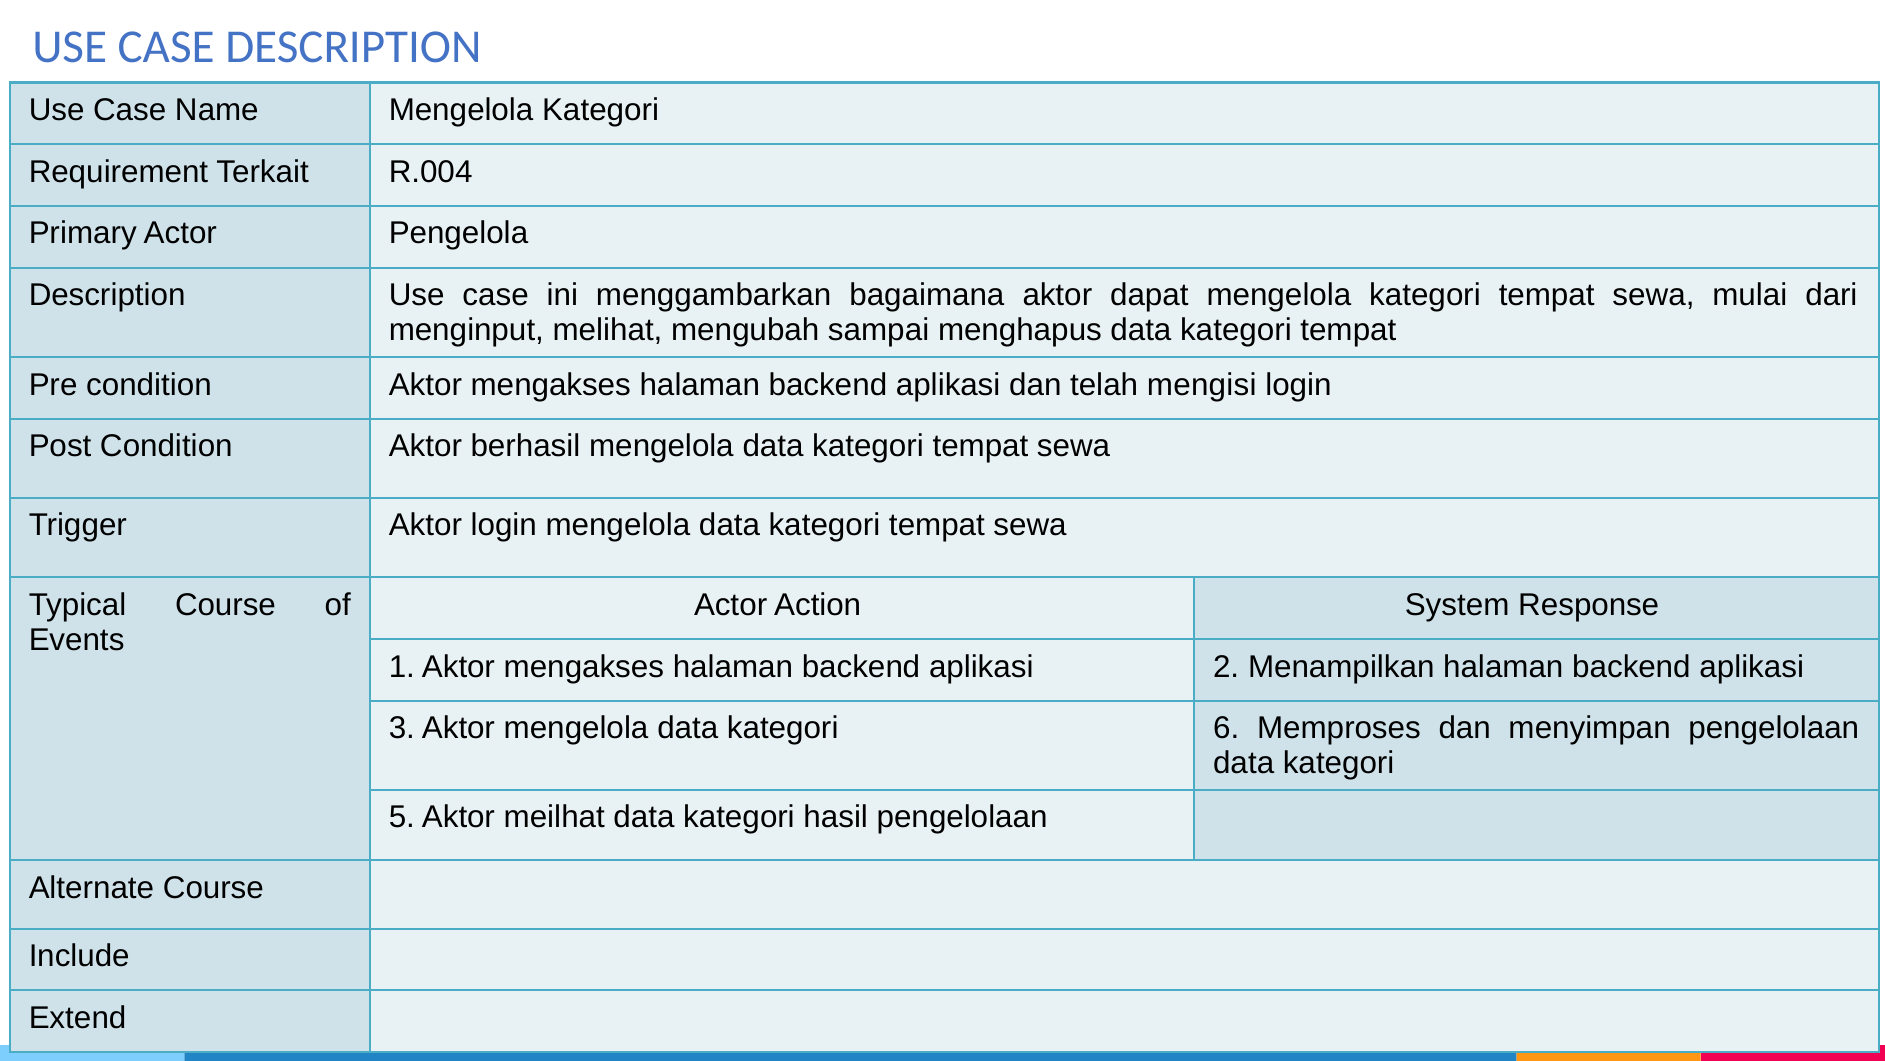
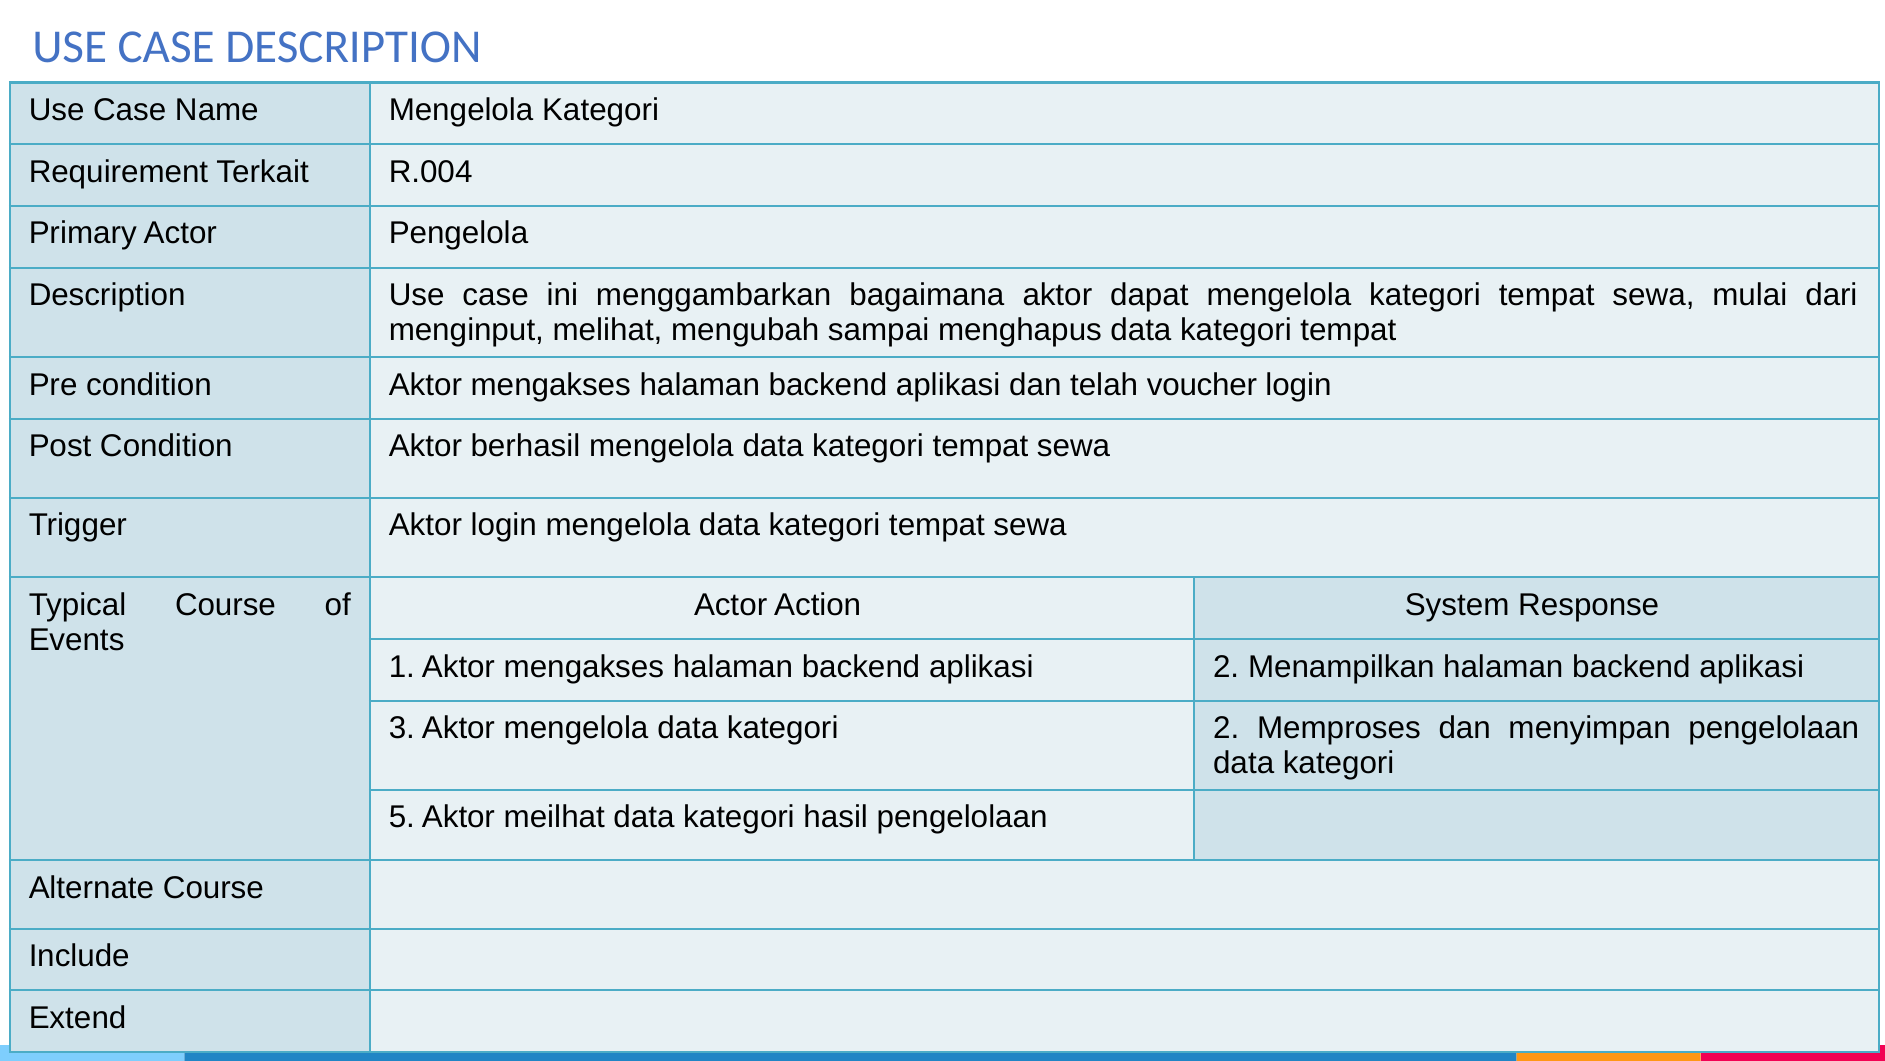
mengisi: mengisi -> voucher
kategori 6: 6 -> 2
